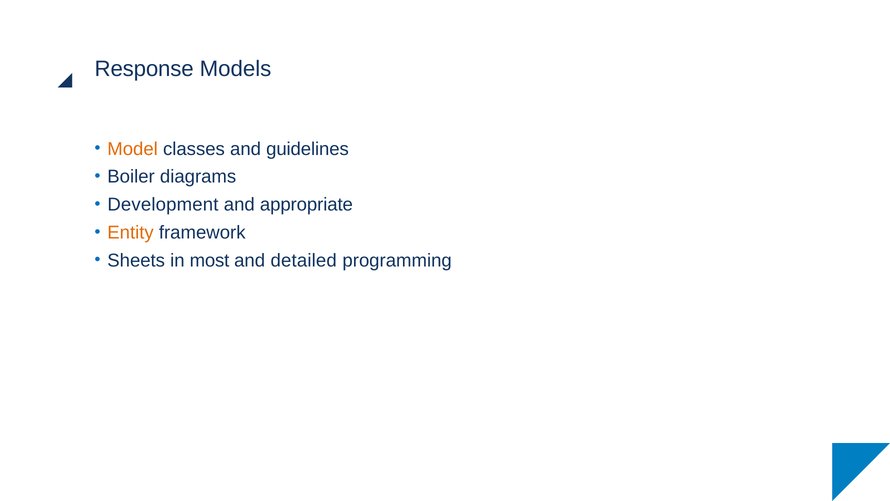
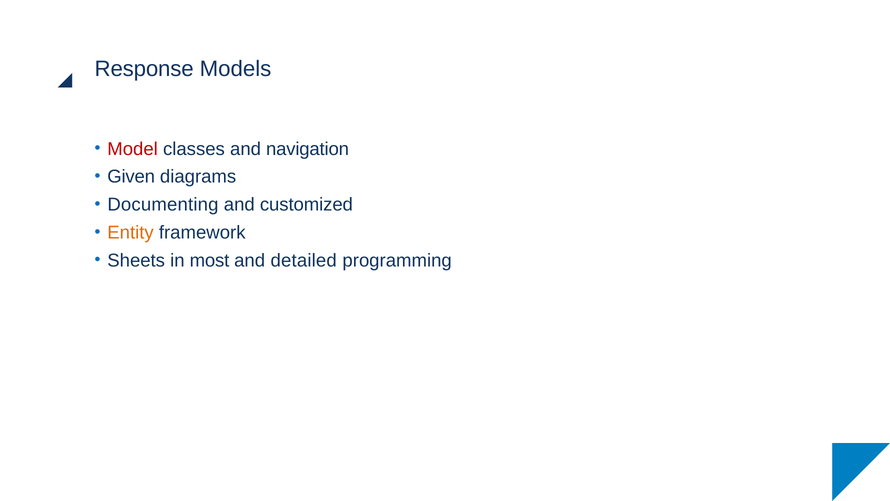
Model colour: orange -> red
guidelines: guidelines -> navigation
Boiler: Boiler -> Given
Development: Development -> Documenting
appropriate: appropriate -> customized
